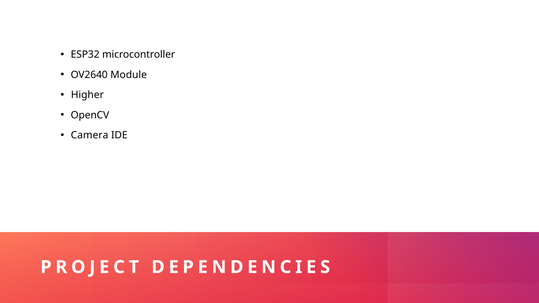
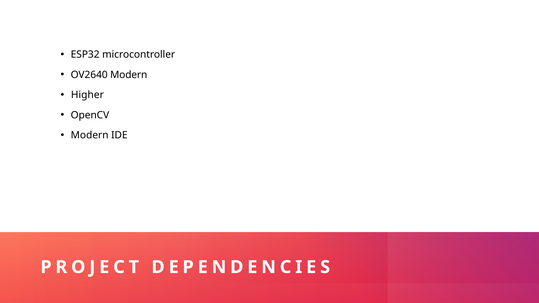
OV2640 Module: Module -> Modern
Camera at (90, 135): Camera -> Modern
